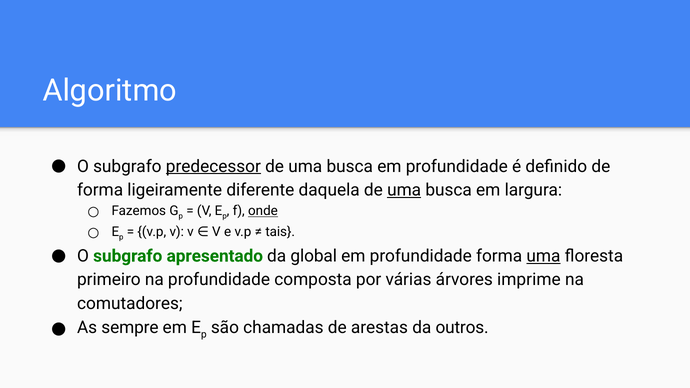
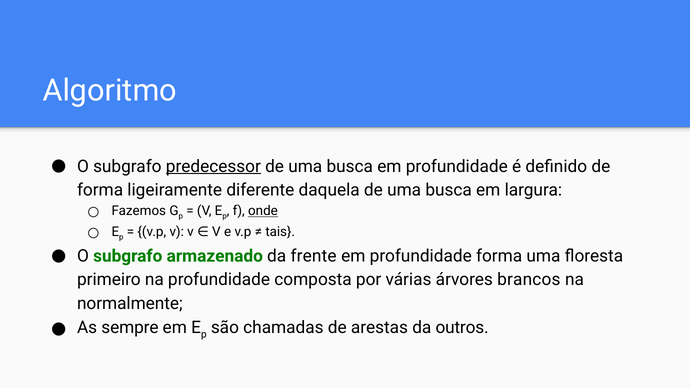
uma at (404, 190) underline: present -> none
apresentado: apresentado -> armazenado
global: global -> frente
uma at (543, 256) underline: present -> none
imprime: imprime -> brancos
comutadores: comutadores -> normalmente
